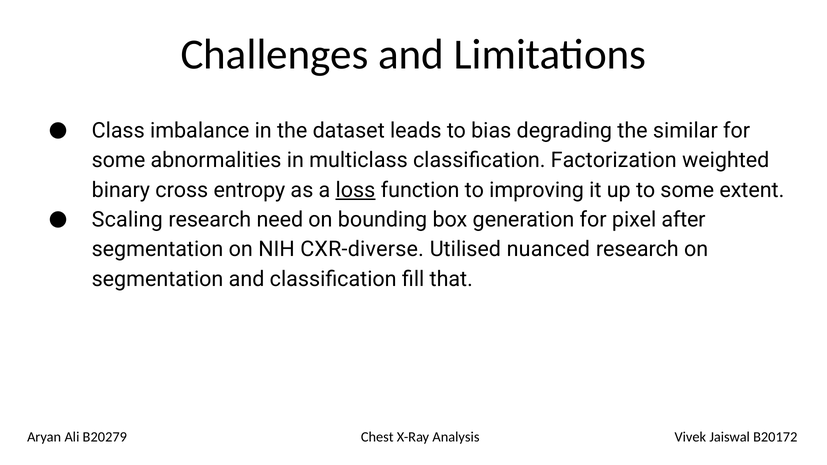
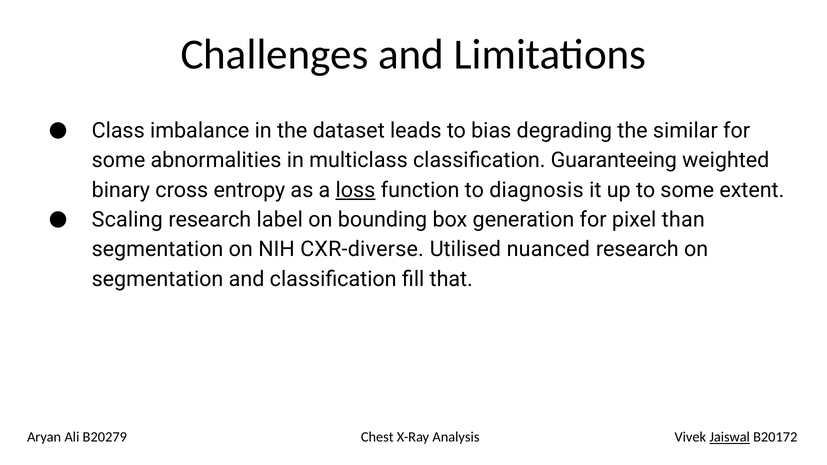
Factorization: Factorization -> Guaranteeing
improving: improving -> diagnosis
need: need -> label
after: after -> than
Jaiswal underline: none -> present
